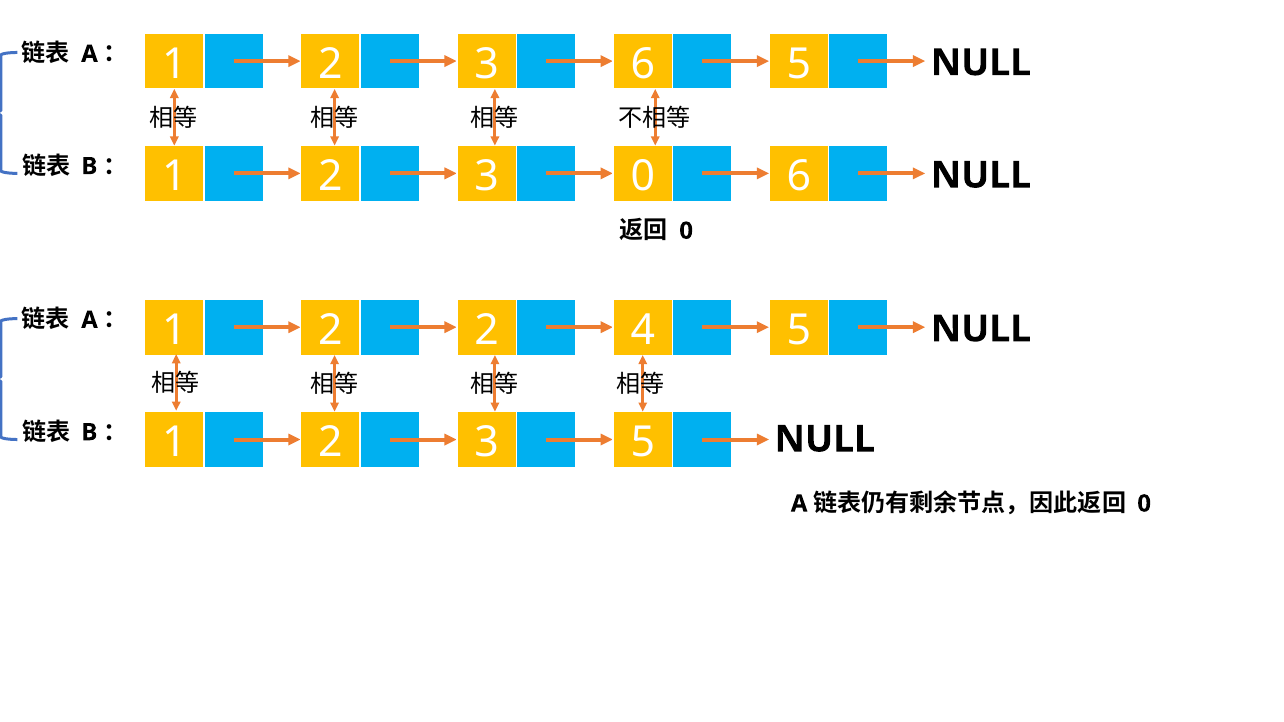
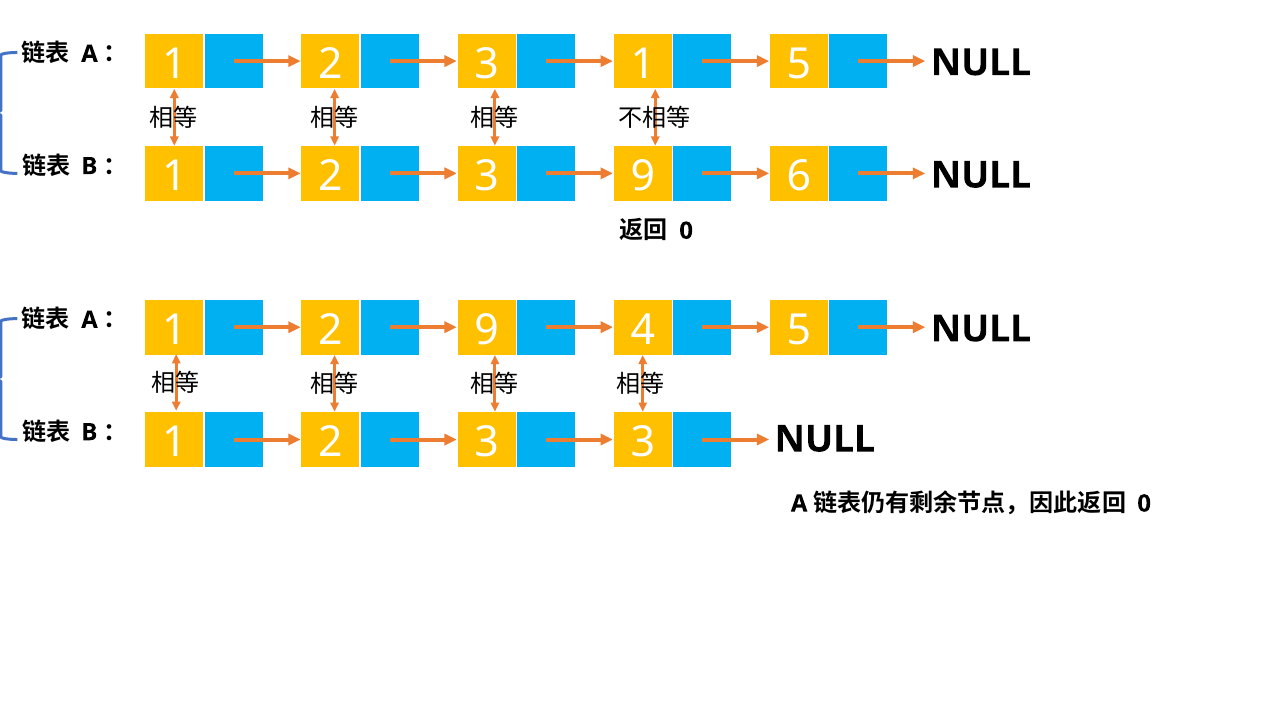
3 6: 6 -> 1
3 0: 0 -> 9
2 2: 2 -> 9
3 5: 5 -> 3
